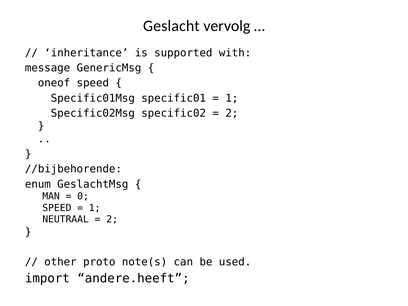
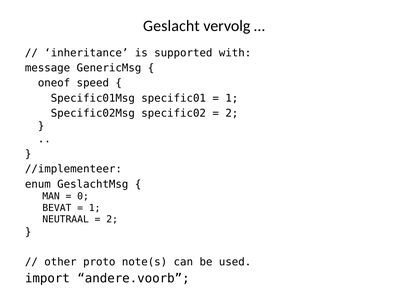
//bijbehorende: //bijbehorende -> //implementeer
SPEED at (57, 208): SPEED -> BEVAT
andere.heeft: andere.heeft -> andere.voorb
